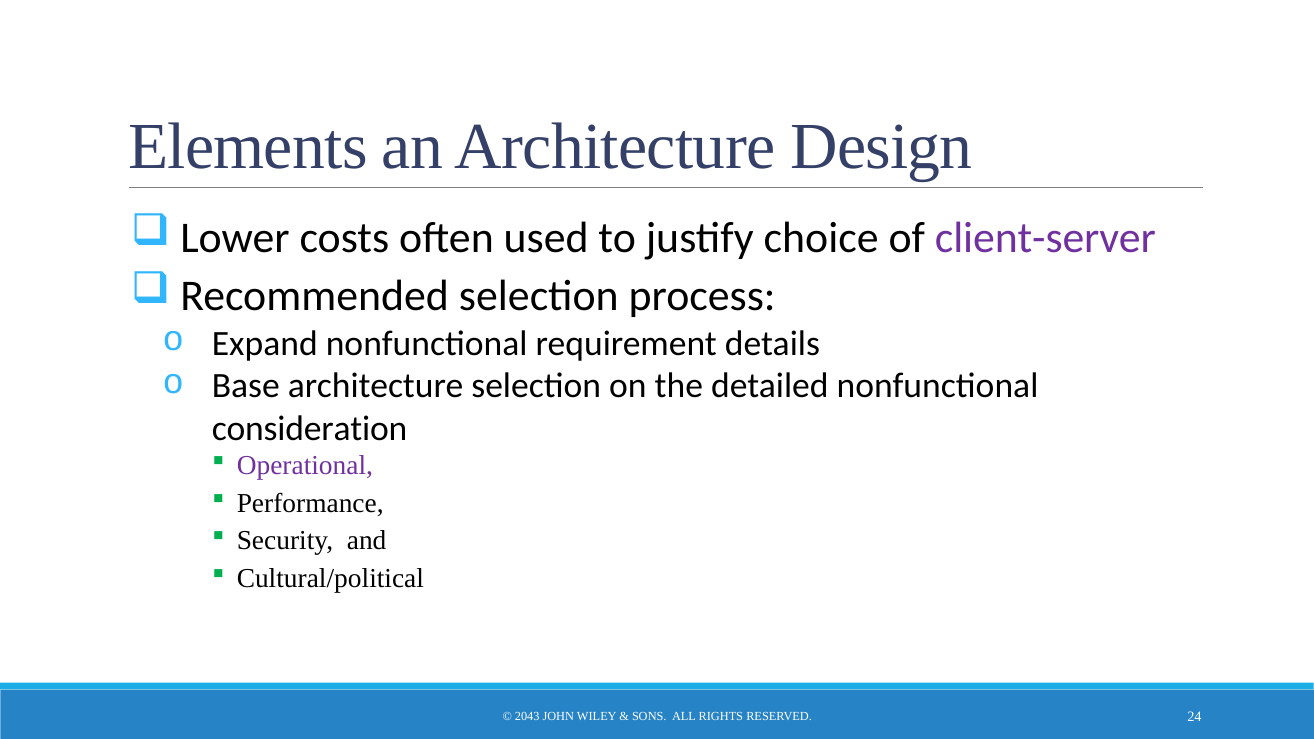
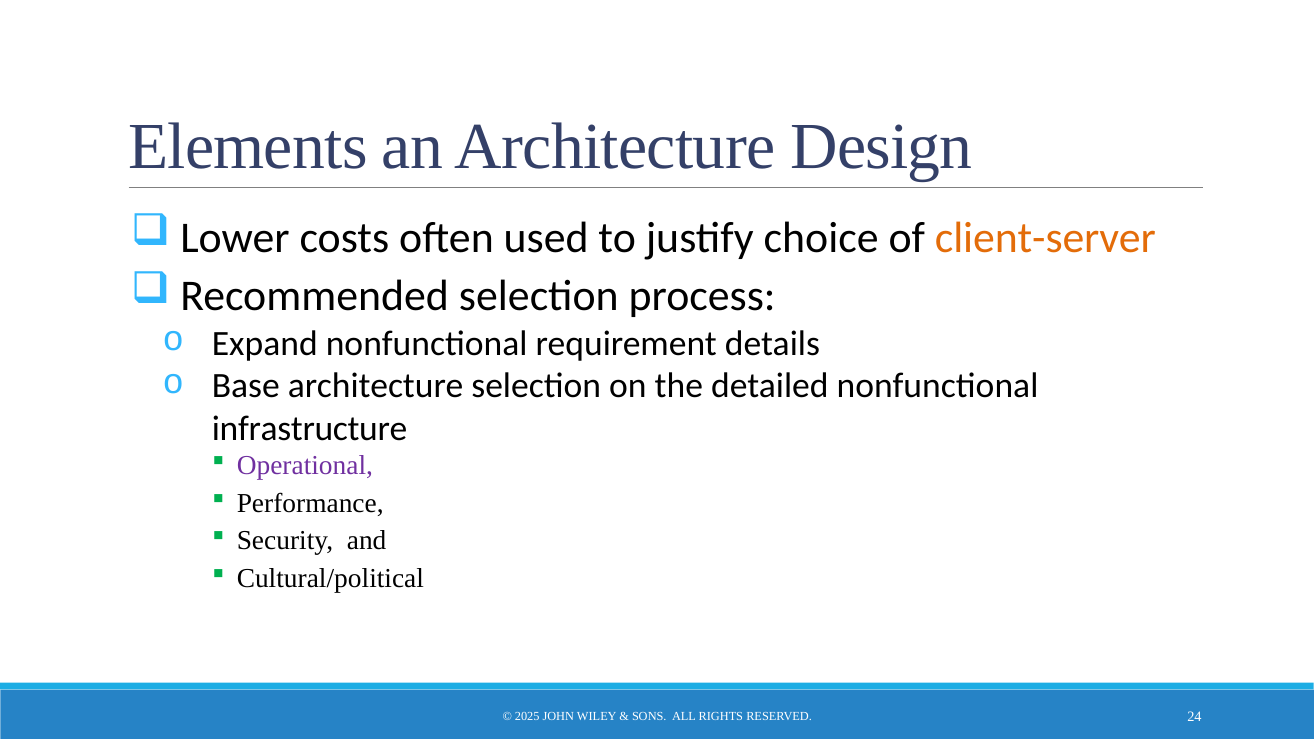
client-server colour: purple -> orange
consideration: consideration -> infrastructure
2043: 2043 -> 2025
